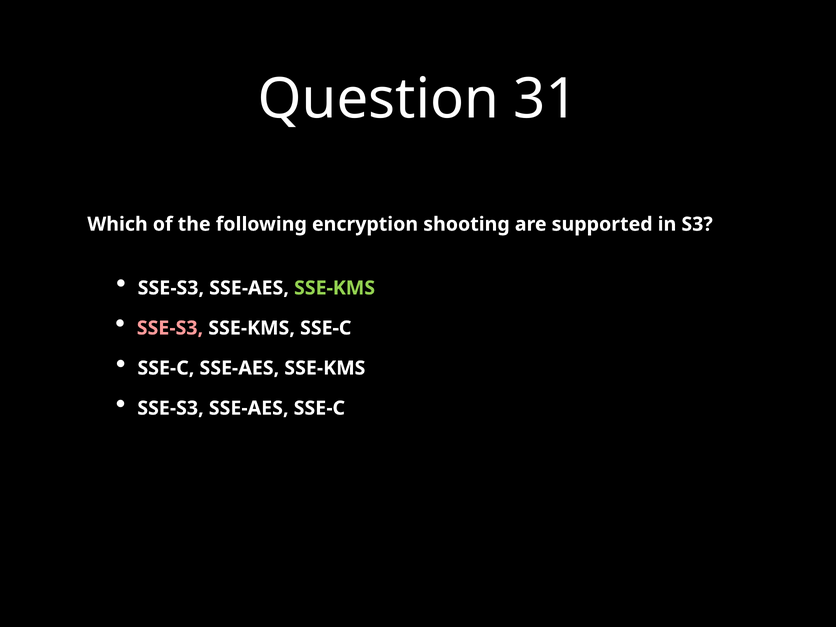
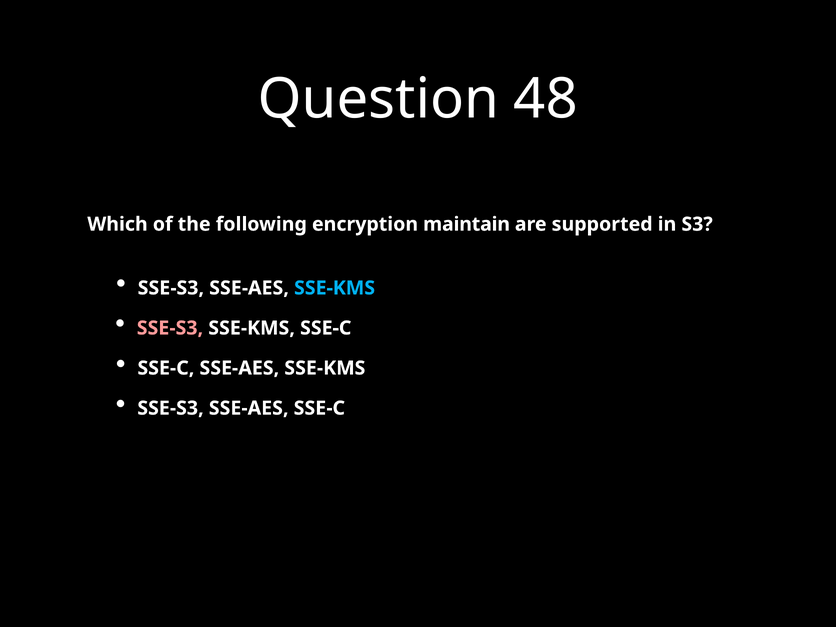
31: 31 -> 48
shooting: shooting -> maintain
SSE-KMS at (335, 288) colour: light green -> light blue
